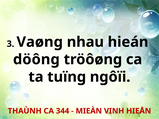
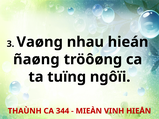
döông: döông -> ñaøng
